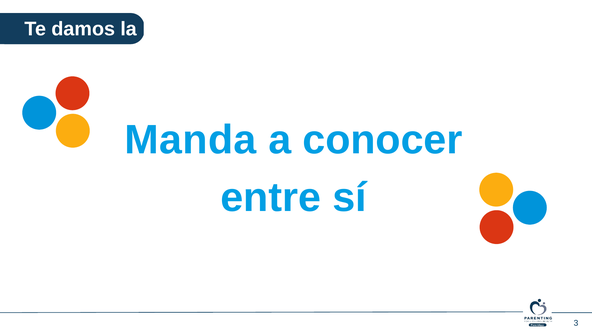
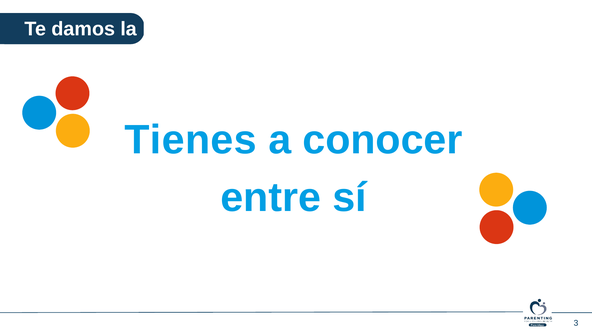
Manda: Manda -> Tienes
